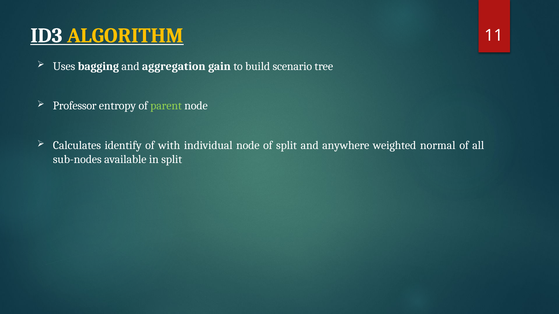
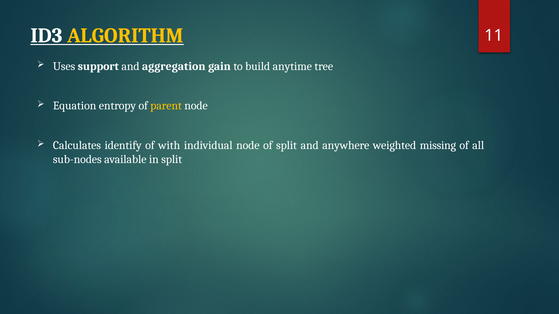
bagging: bagging -> support
scenario: scenario -> anytime
Professor: Professor -> Equation
parent colour: light green -> yellow
normal: normal -> missing
